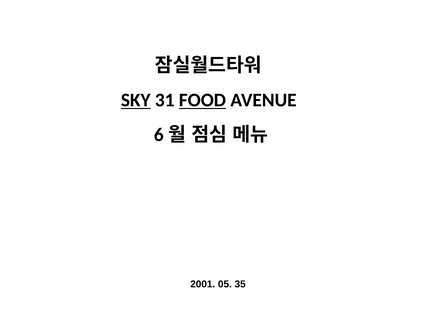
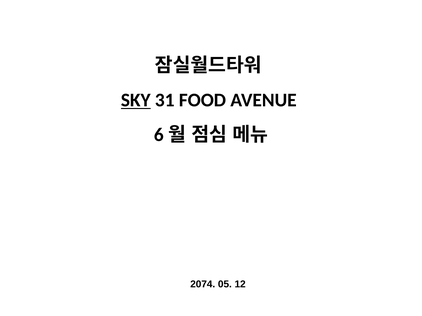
FOOD underline: present -> none
2001: 2001 -> 2074
35: 35 -> 12
